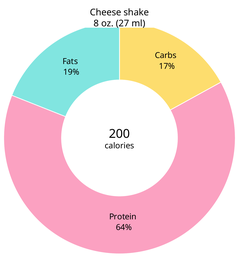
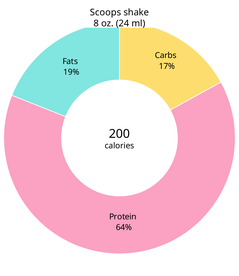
Cheese: Cheese -> Scoops
27: 27 -> 24
